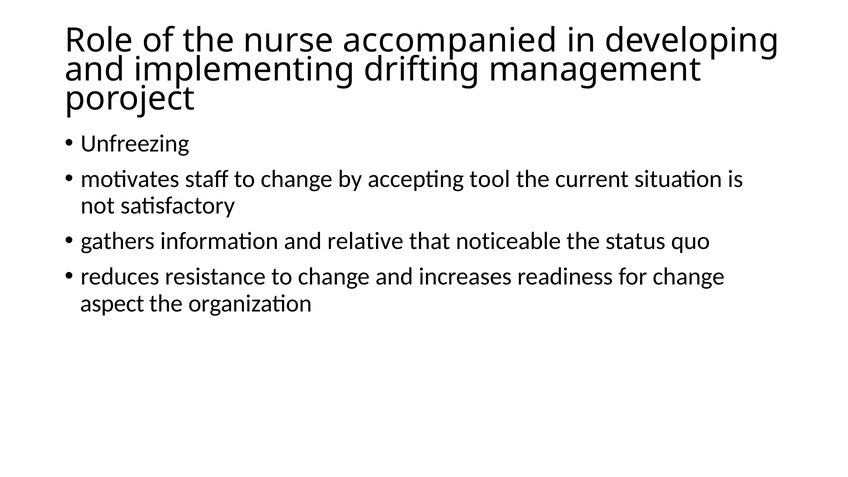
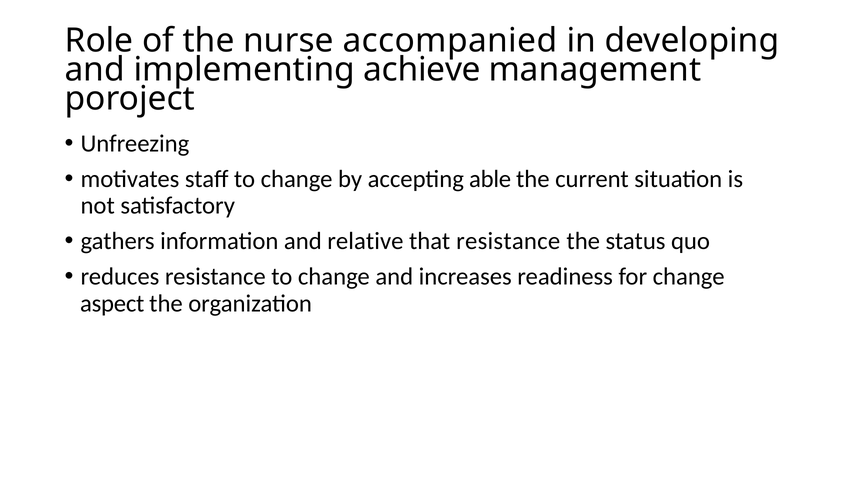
drifting: drifting -> achieve
tool: tool -> able
that noticeable: noticeable -> resistance
